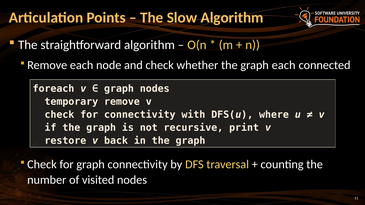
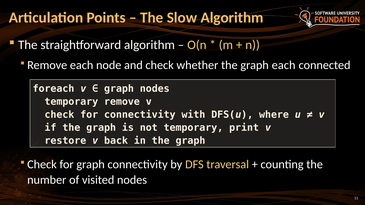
not recursive: recursive -> temporary
